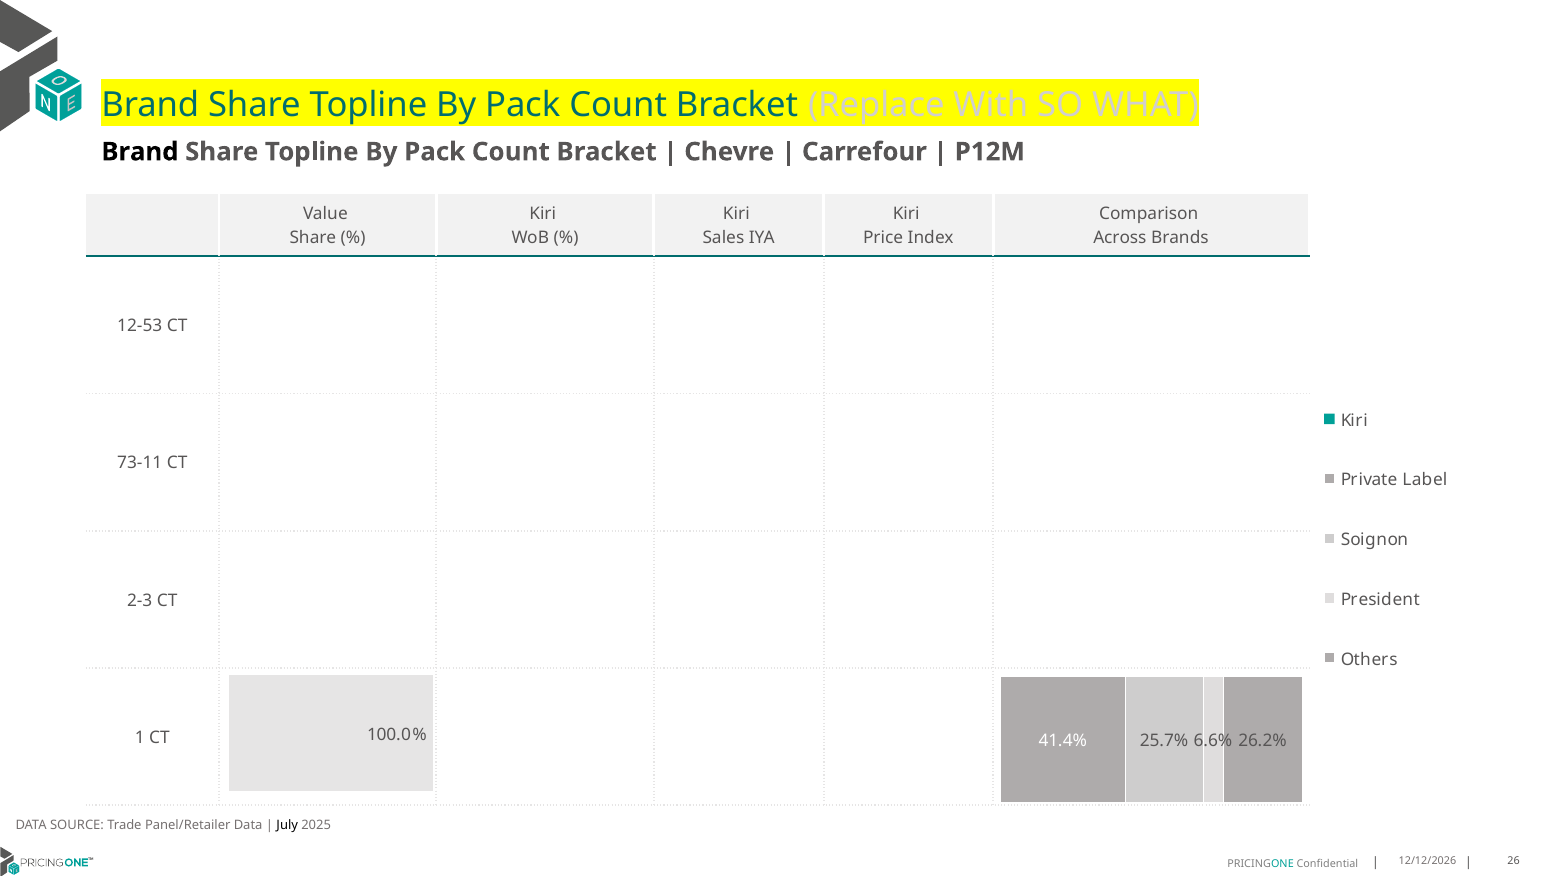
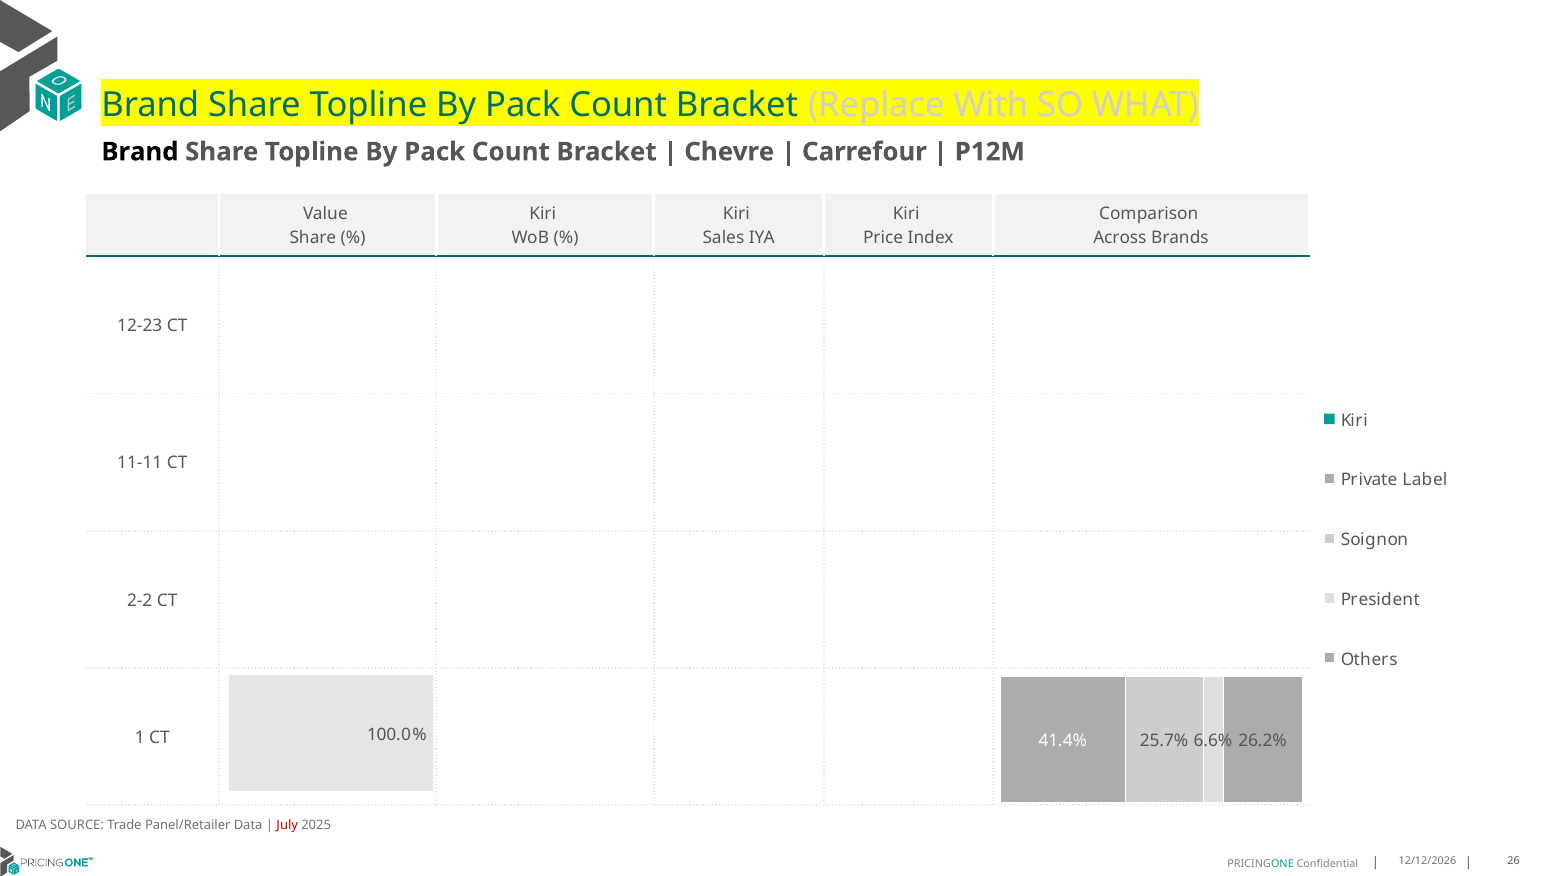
12-53: 12-53 -> 12-23
73-11: 73-11 -> 11-11
2-3: 2-3 -> 2-2
July colour: black -> red
